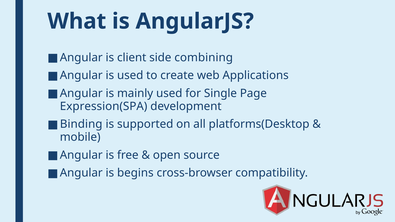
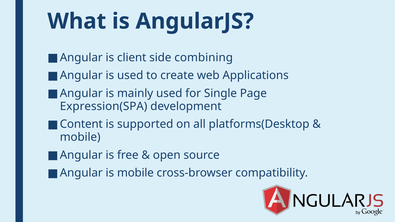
Binding: Binding -> Content
is begins: begins -> mobile
